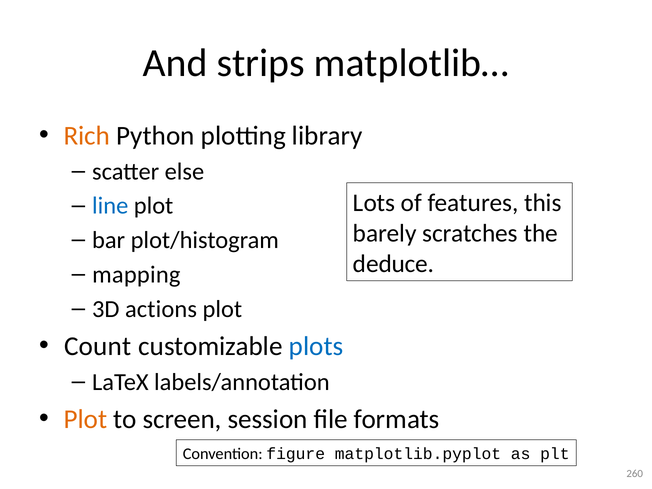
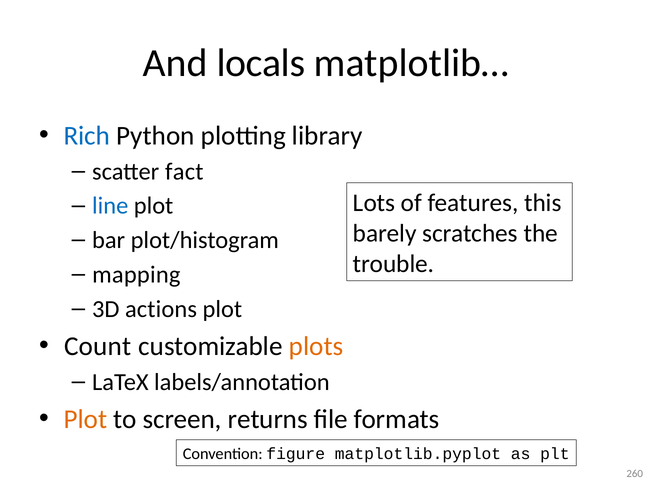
strips: strips -> locals
Rich colour: orange -> blue
else: else -> fact
deduce: deduce -> trouble
plots colour: blue -> orange
session: session -> returns
